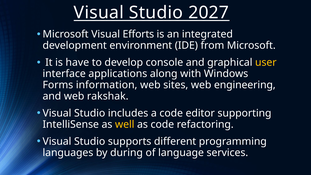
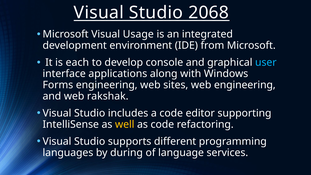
2027: 2027 -> 2068
Efforts: Efforts -> Usage
have: have -> each
user colour: yellow -> light blue
Forms information: information -> engineering
